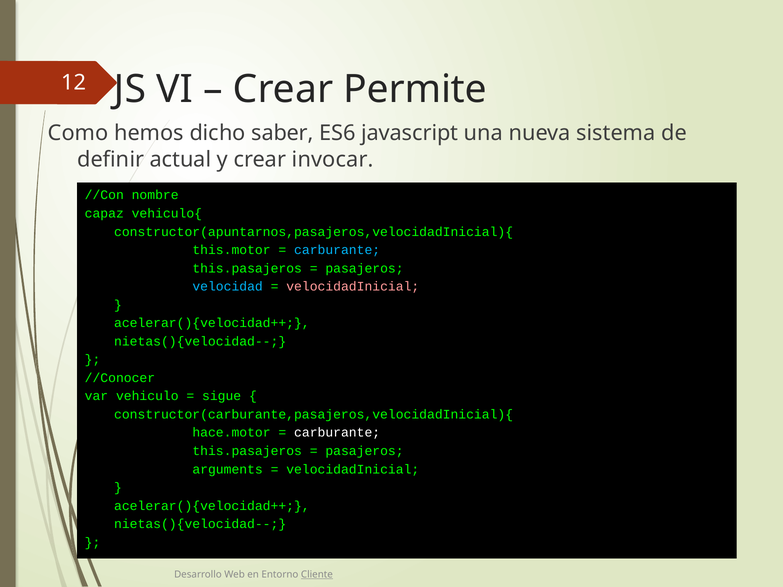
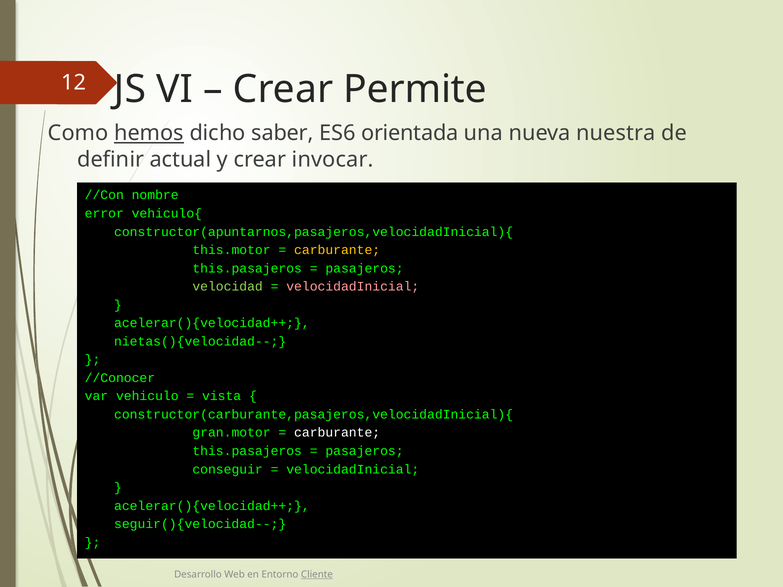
hemos underline: none -> present
javascript: javascript -> orientada
sistema: sistema -> nuestra
capaz: capaz -> error
carburante at (337, 250) colour: light blue -> yellow
velocidad colour: light blue -> light green
sigue: sigue -> vista
hace.motor: hace.motor -> gran.motor
arguments: arguments -> conseguir
nietas(){velocidad-- at (200, 524): nietas(){velocidad-- -> seguir(){velocidad--
